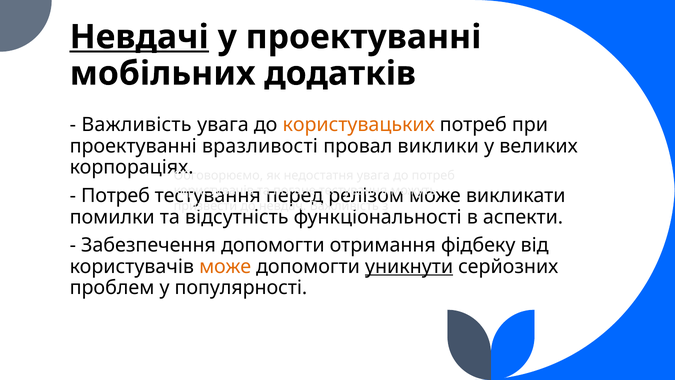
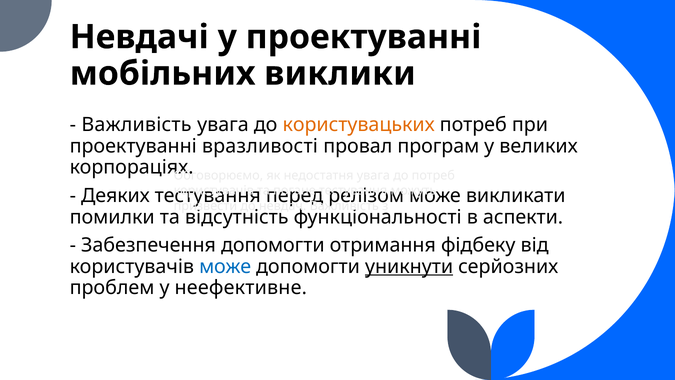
Невдачі underline: present -> none
додаткiв: додаткiв -> виклики
виклики: виклики -> програм
Потреб at (115, 196): Потреб -> Деяких
може at (225, 266) colour: orange -> blue
популярності: популярності -> неефективне
